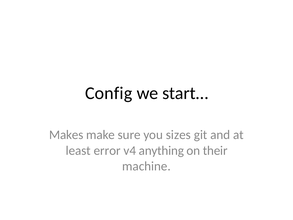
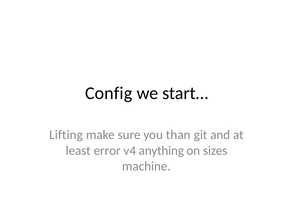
Makes: Makes -> Lifting
sizes: sizes -> than
their: their -> sizes
